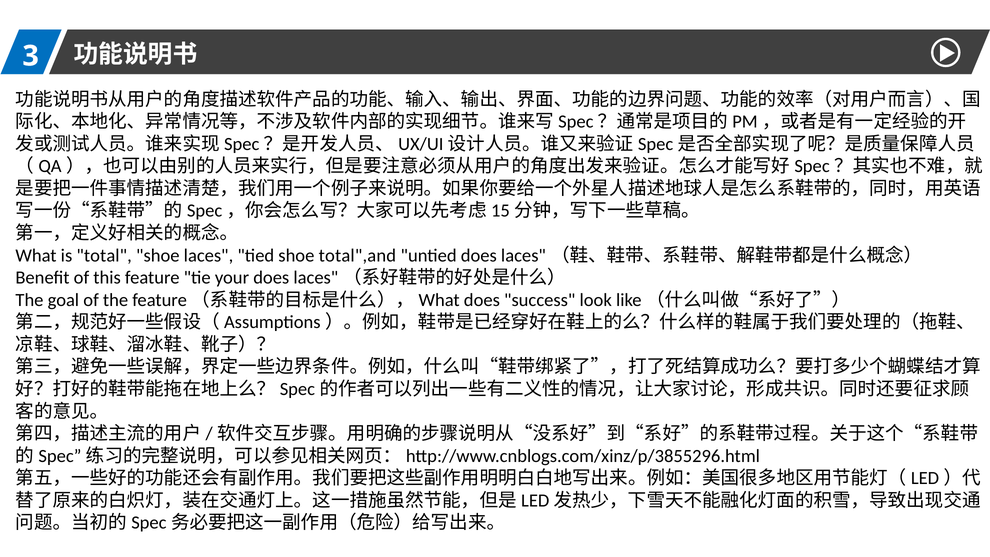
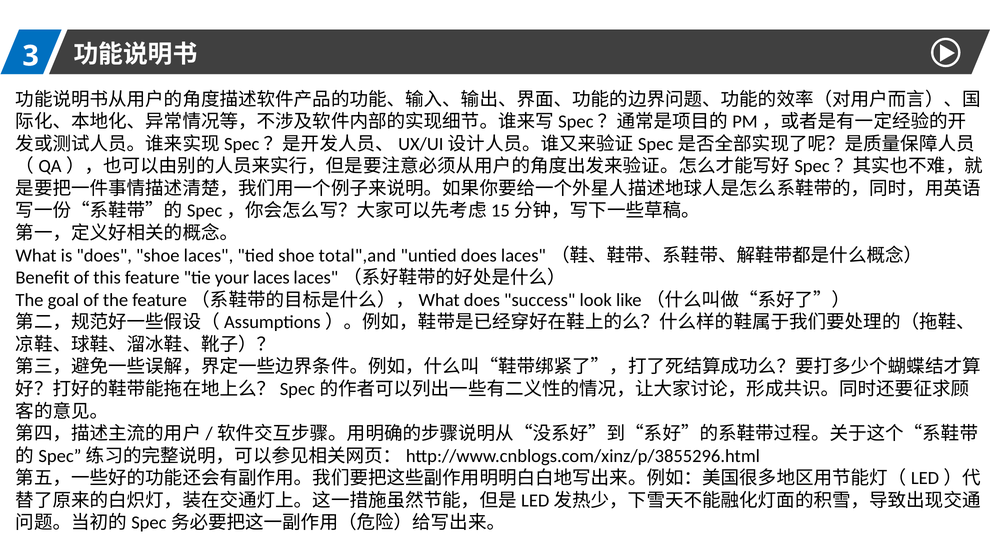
is total: total -> does
your does: does -> laces
